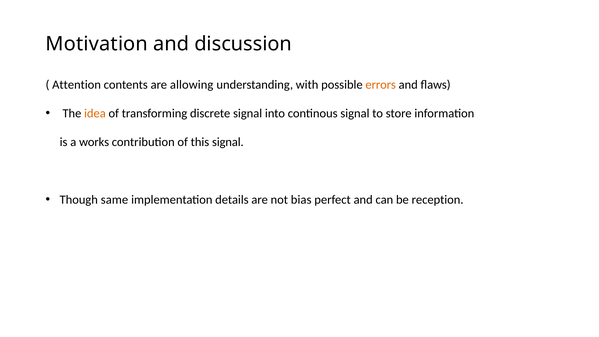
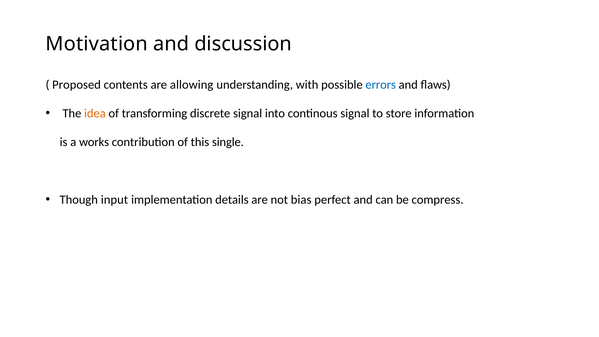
Attention: Attention -> Proposed
errors colour: orange -> blue
this signal: signal -> single
same: same -> input
reception: reception -> compress
